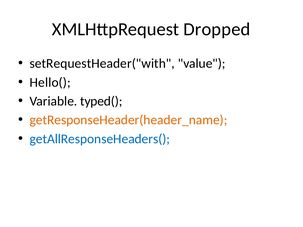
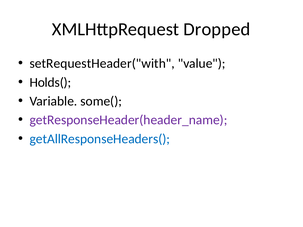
Hello(: Hello( -> Holds(
typed(: typed( -> some(
getResponseHeader(header_name colour: orange -> purple
